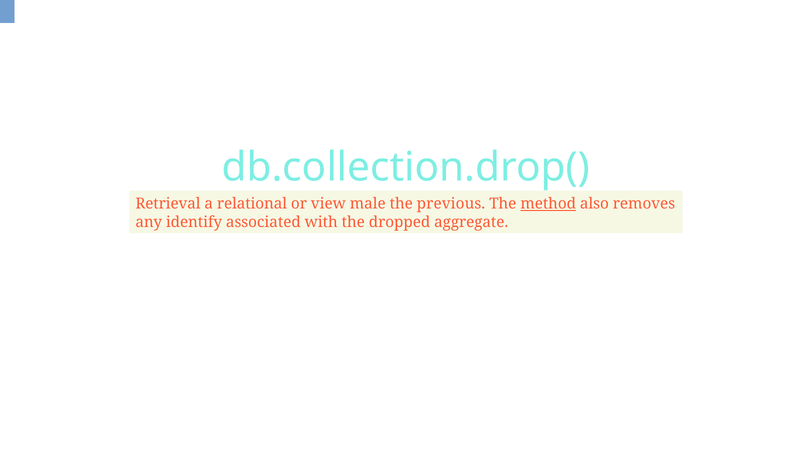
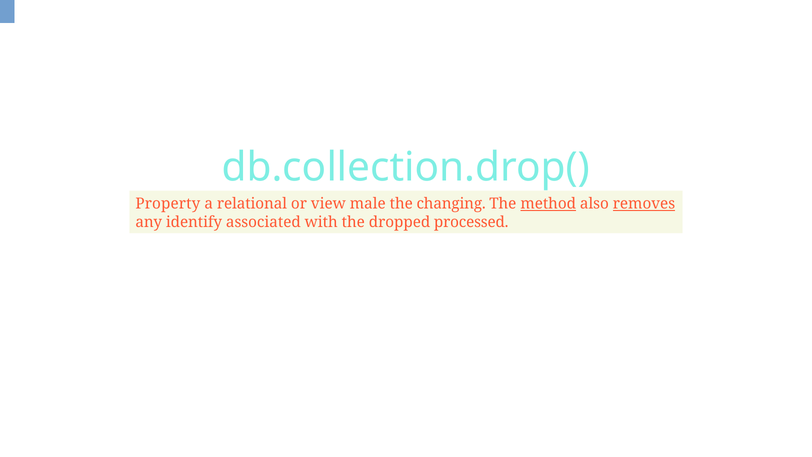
Retrieval: Retrieval -> Property
previous: previous -> changing
removes underline: none -> present
aggregate: aggregate -> processed
